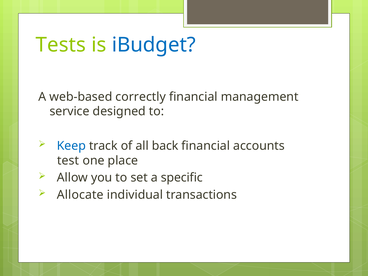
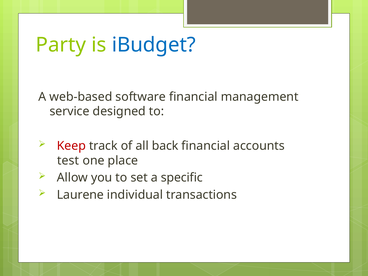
Tests: Tests -> Party
correctly: correctly -> software
Keep colour: blue -> red
Allocate: Allocate -> Laurene
